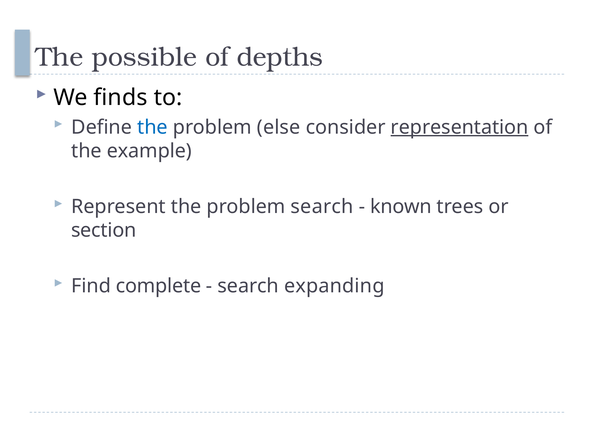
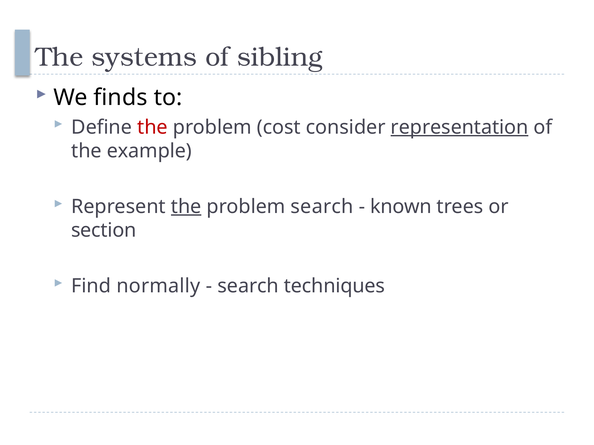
possible: possible -> systems
depths: depths -> sibling
the at (153, 127) colour: blue -> red
else: else -> cost
the at (186, 207) underline: none -> present
complete: complete -> normally
expanding: expanding -> techniques
